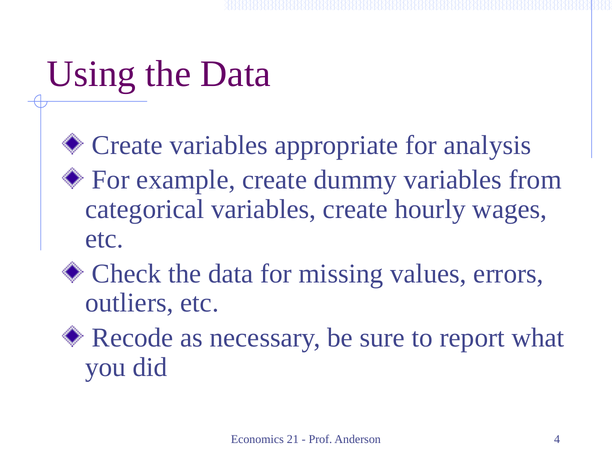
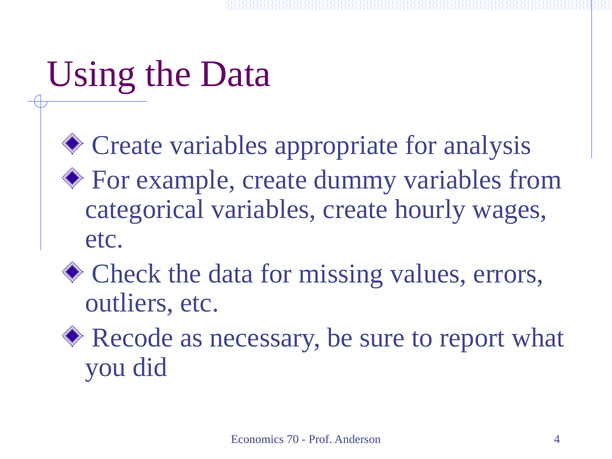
21: 21 -> 70
